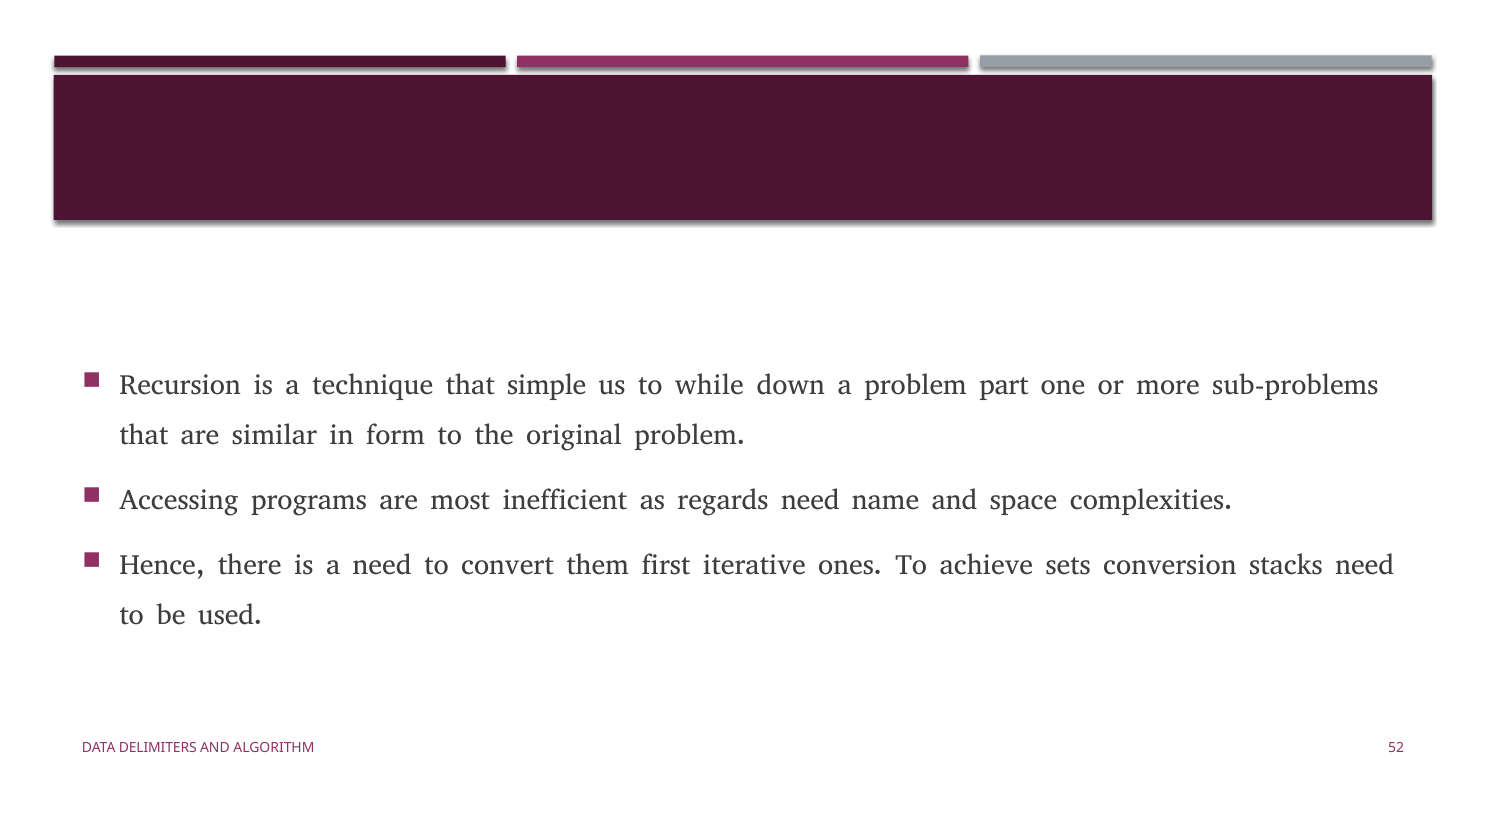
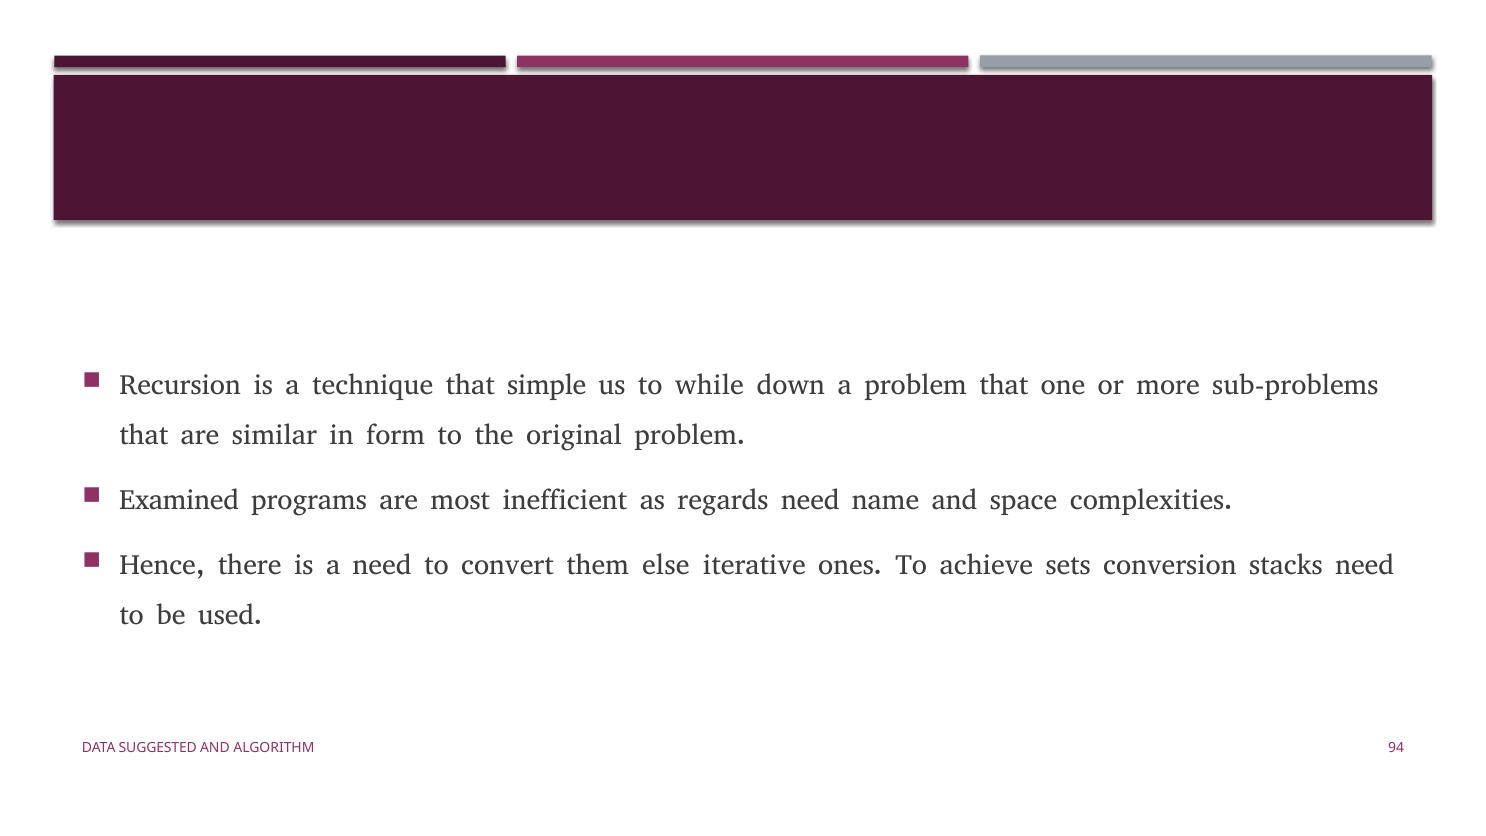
problem part: part -> that
Accessing: Accessing -> Examined
first: first -> else
DELIMITERS: DELIMITERS -> SUGGESTED
52: 52 -> 94
